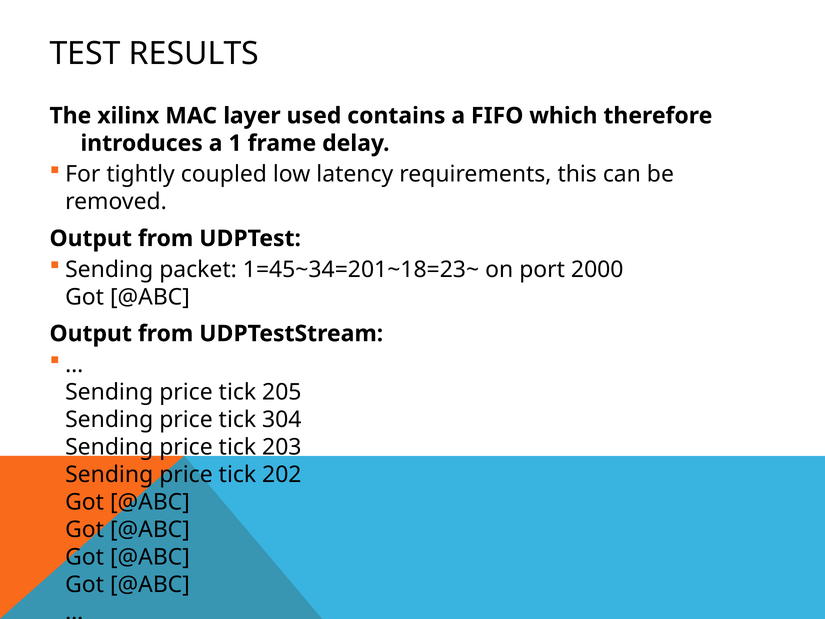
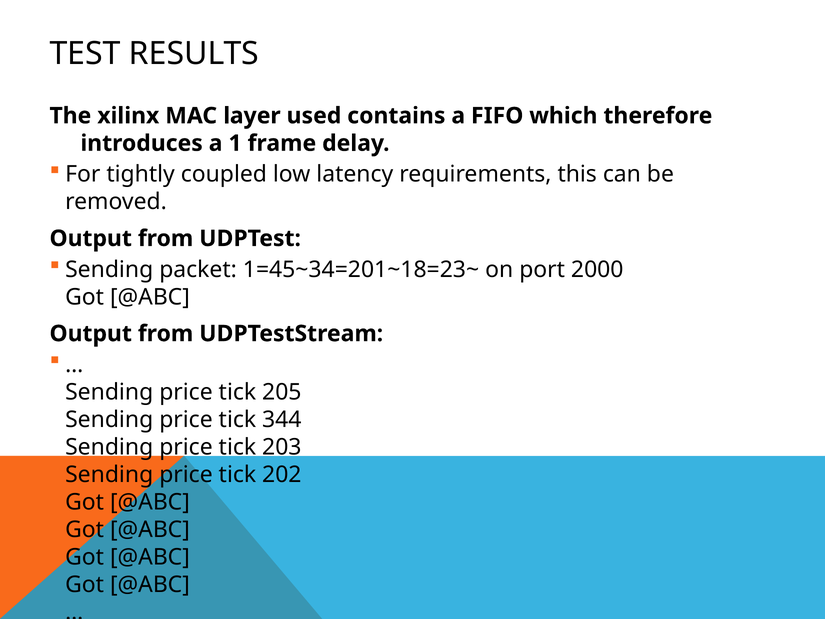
304: 304 -> 344
